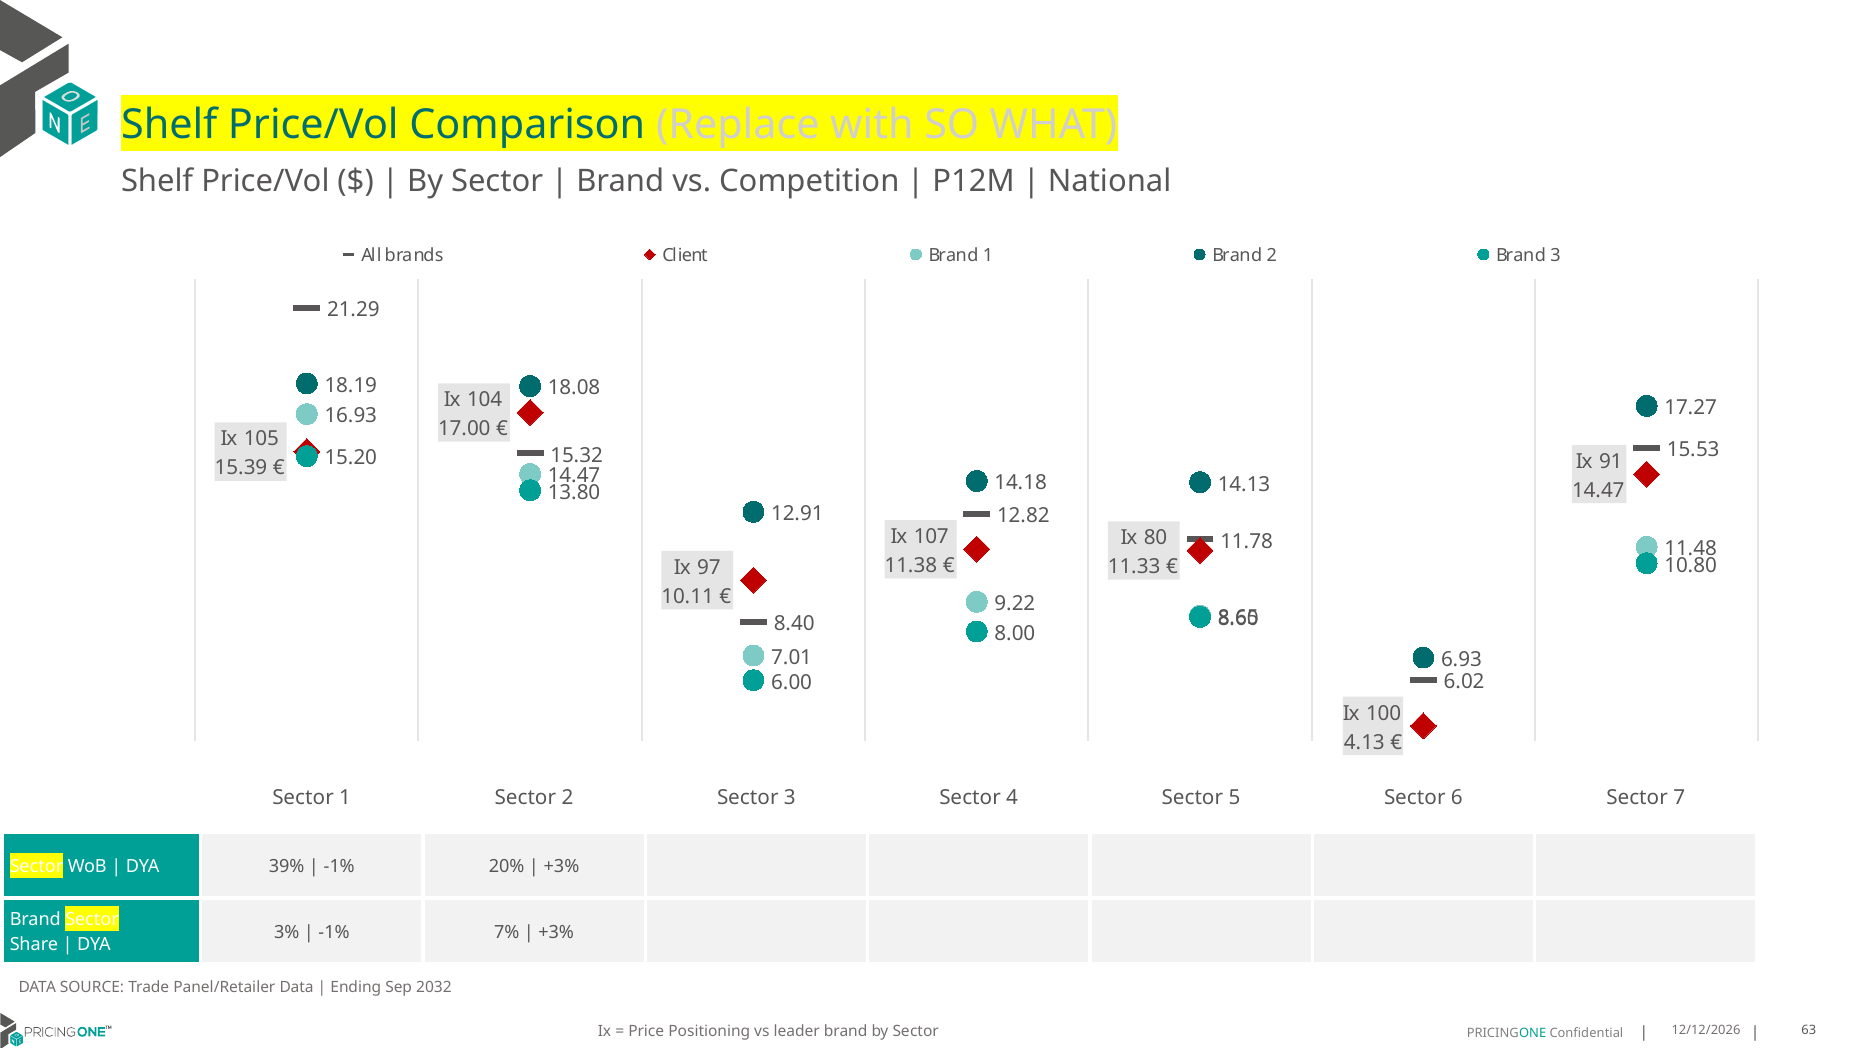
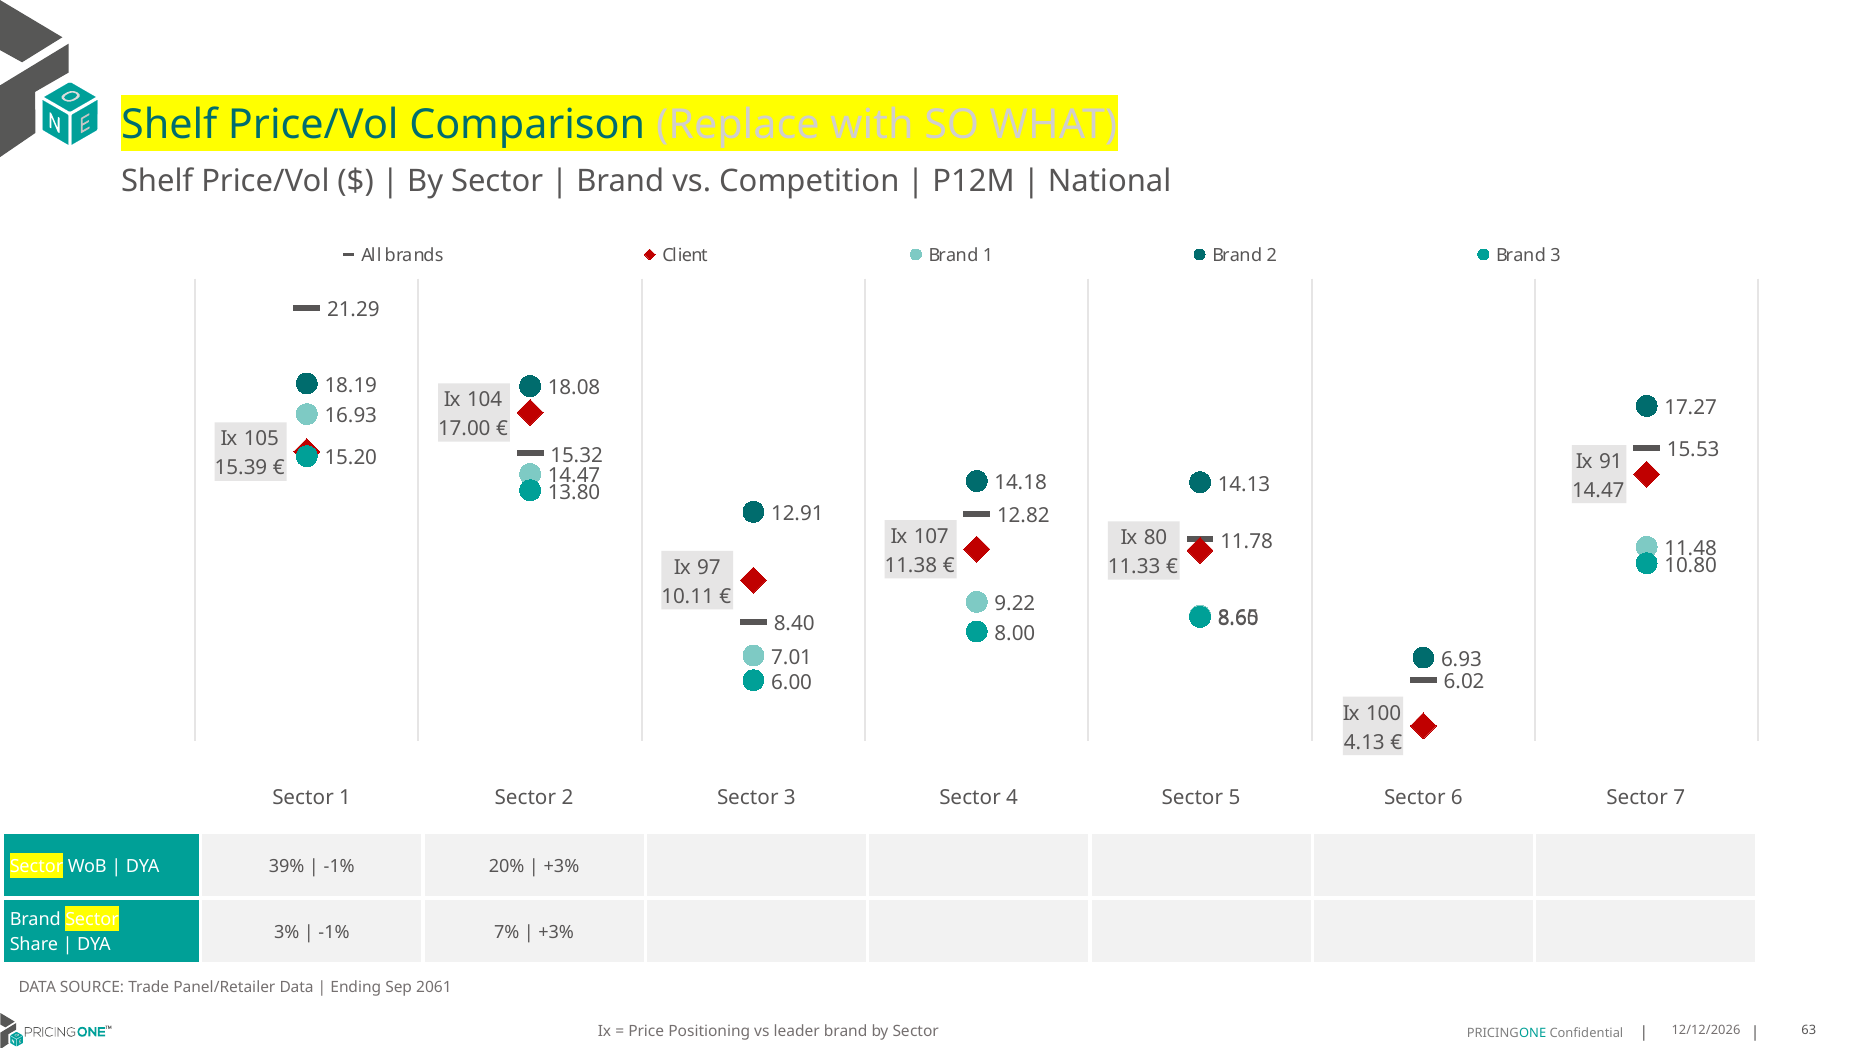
2032: 2032 -> 2061
